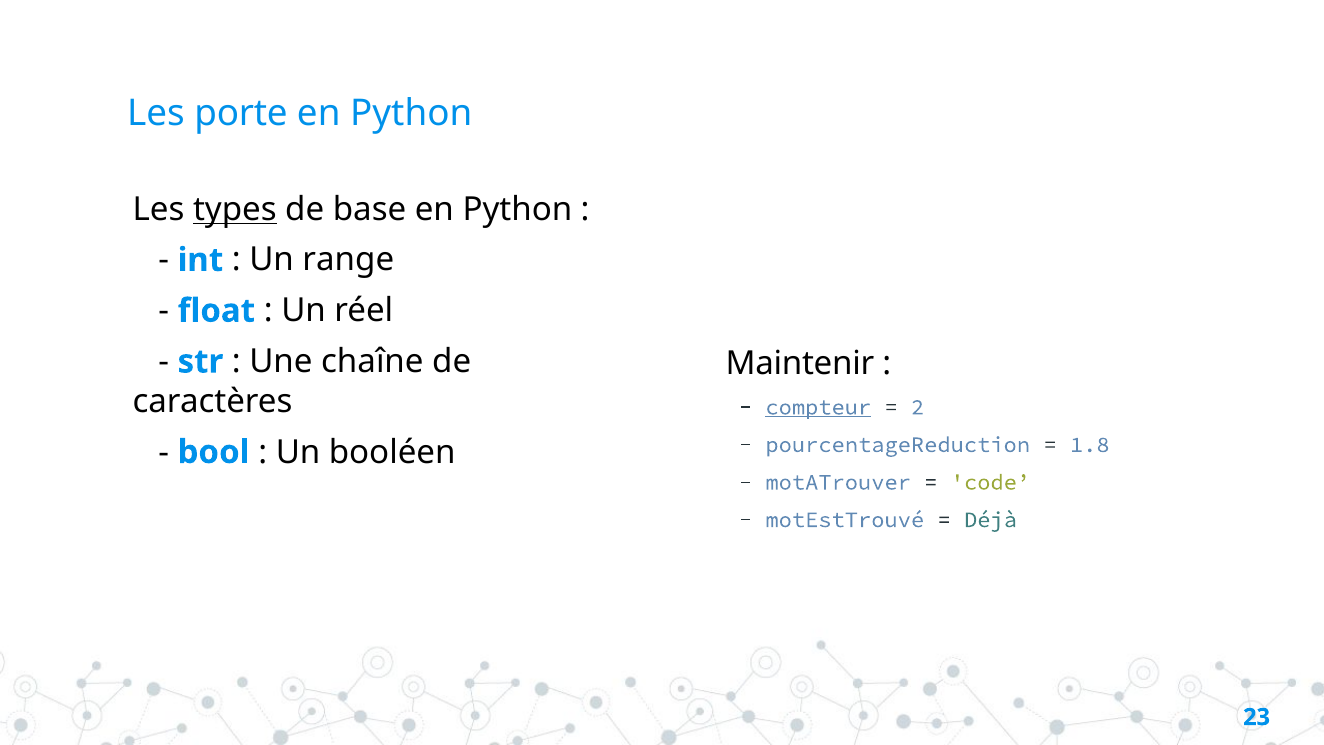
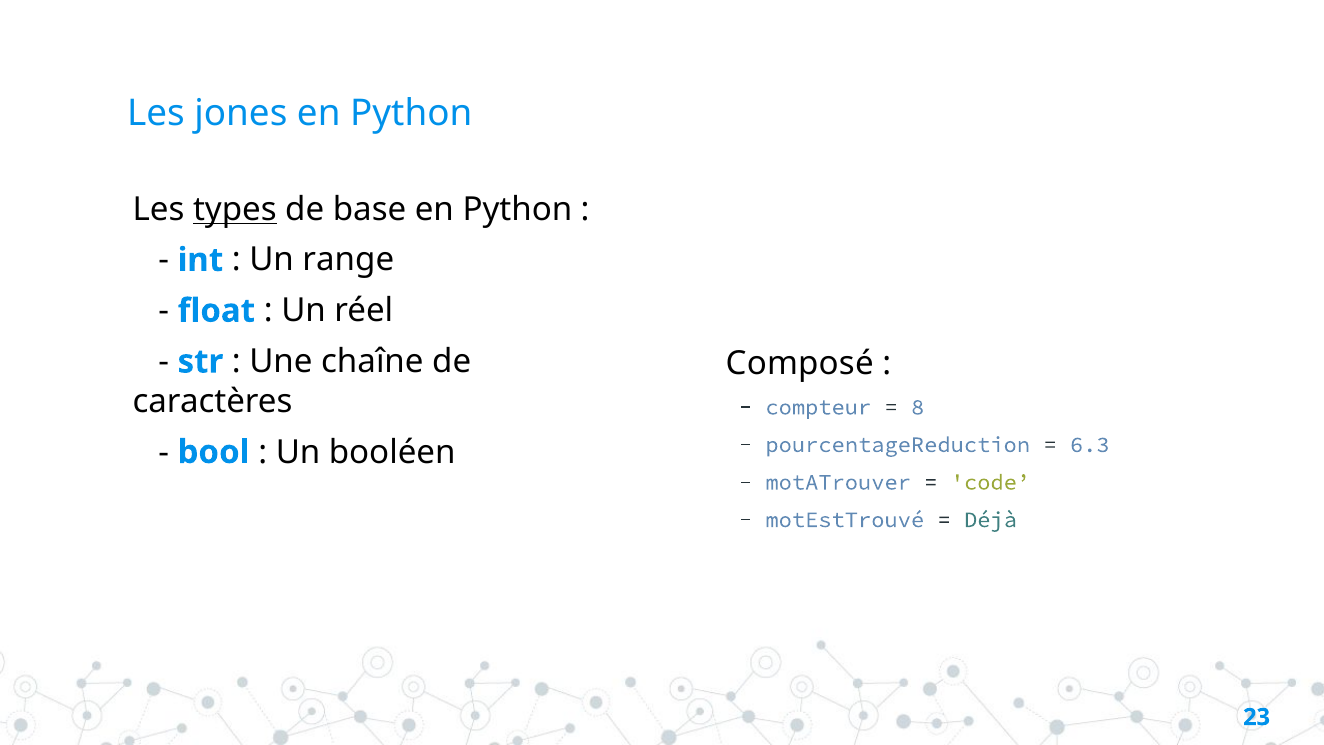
porte: porte -> jones
Maintenir: Maintenir -> Composé
compteur underline: present -> none
2: 2 -> 8
1.8: 1.8 -> 6.3
